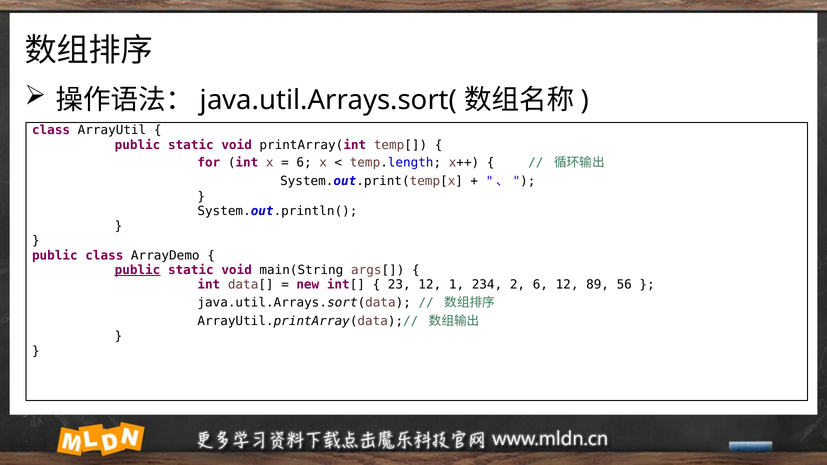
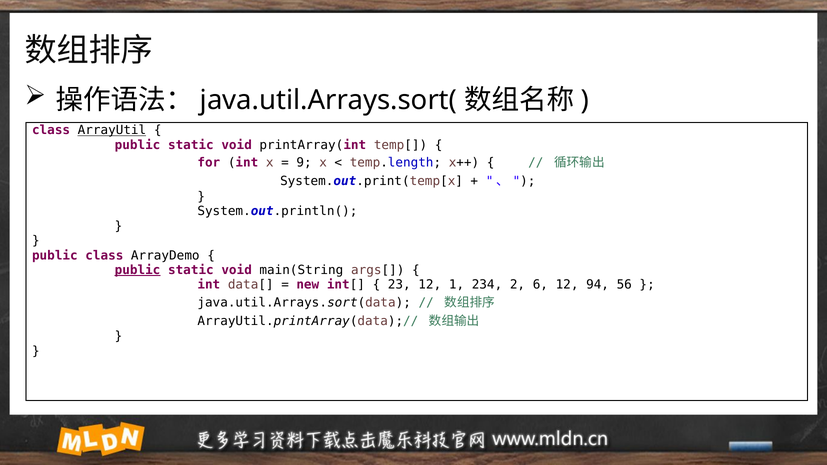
ArrayUtil underline: none -> present
6 at (304, 163): 6 -> 9
89: 89 -> 94
